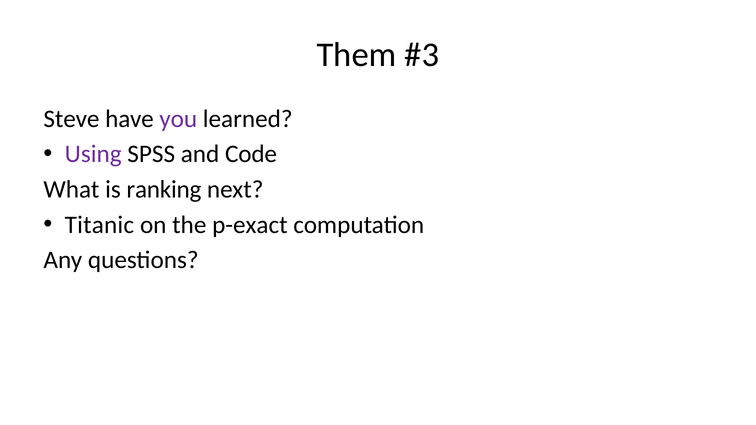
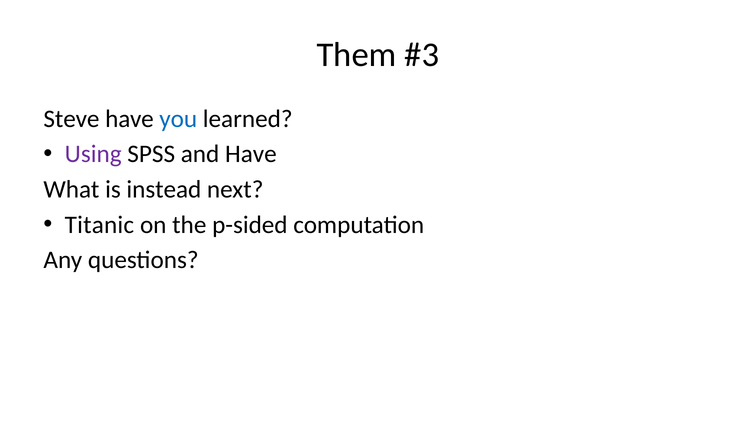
you colour: purple -> blue
and Code: Code -> Have
ranking: ranking -> instead
p-exact: p-exact -> p-sided
